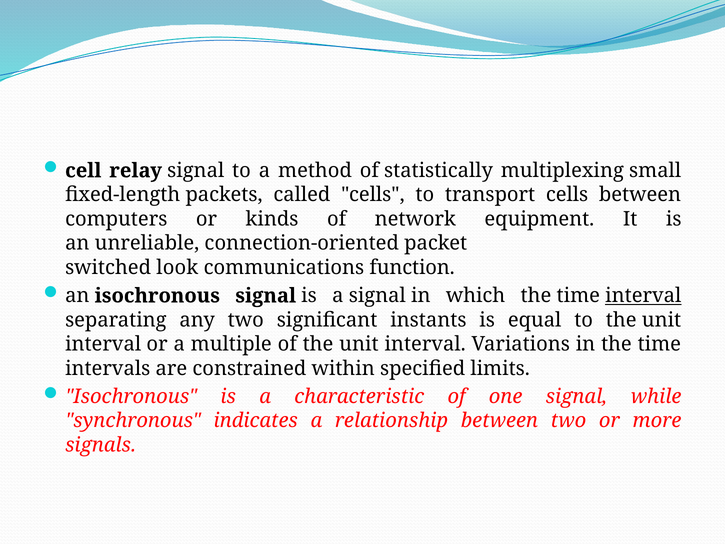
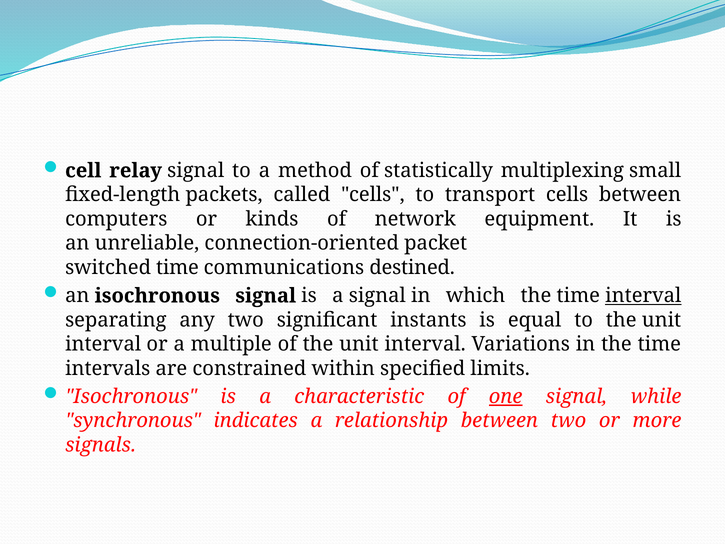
switched look: look -> time
function: function -> destined
one underline: none -> present
